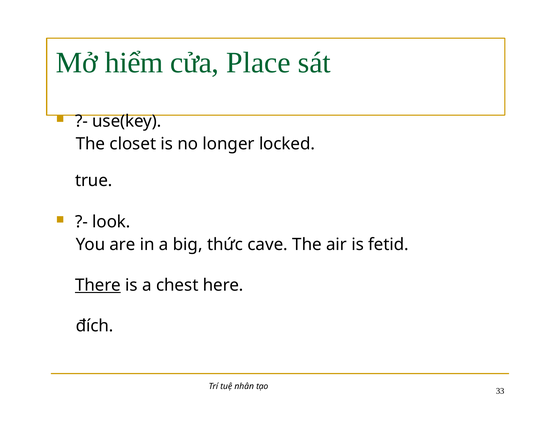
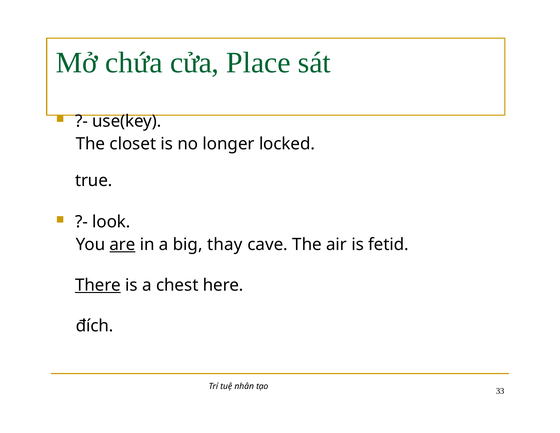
hiểm: hiểm -> chứa
are underline: none -> present
thức: thức -> thay
